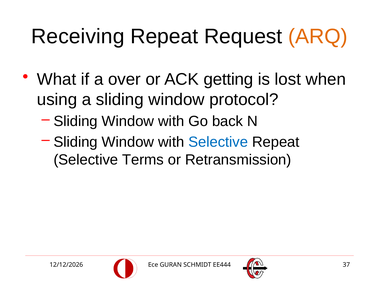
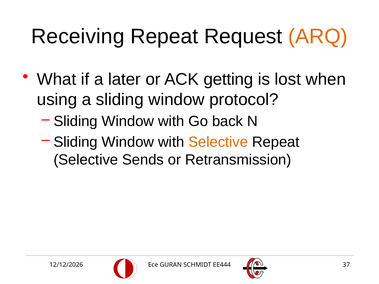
over: over -> later
Selective at (218, 142) colour: blue -> orange
Terms: Terms -> Sends
